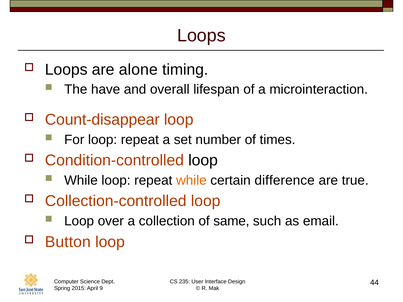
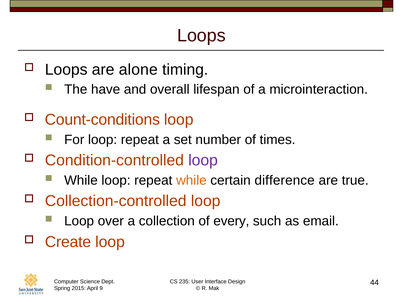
Count-disappear: Count-disappear -> Count-conditions
loop at (203, 161) colour: black -> purple
same: same -> every
Button: Button -> Create
